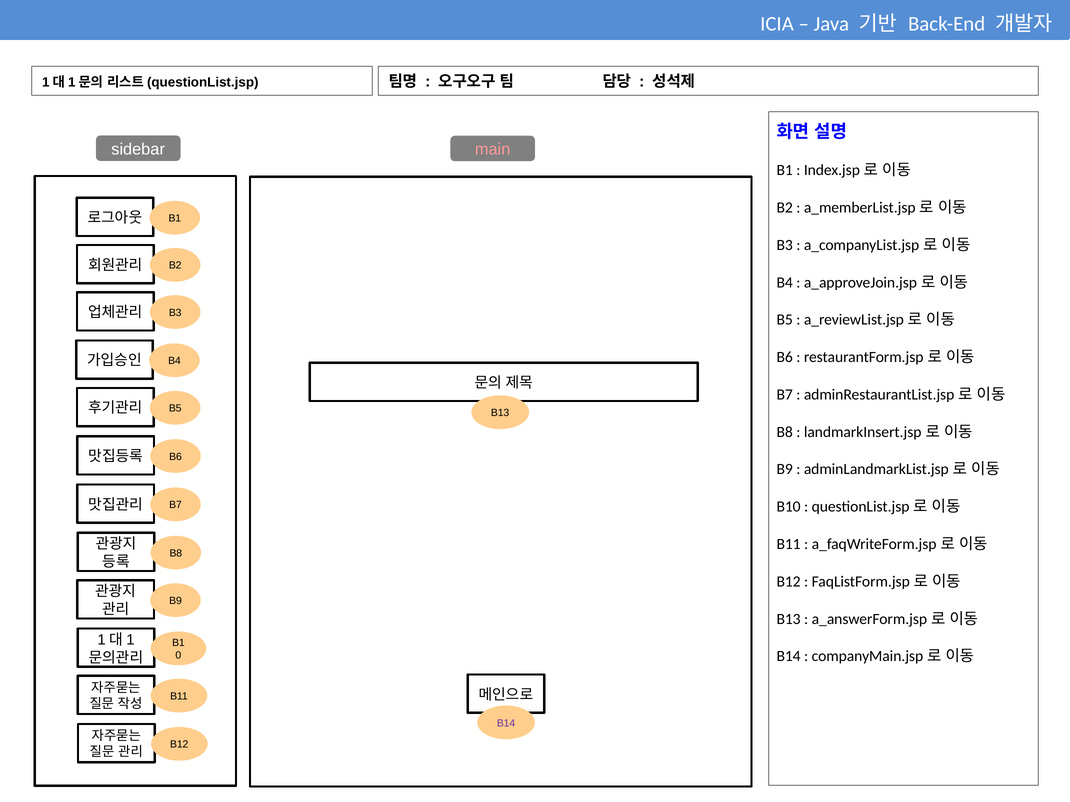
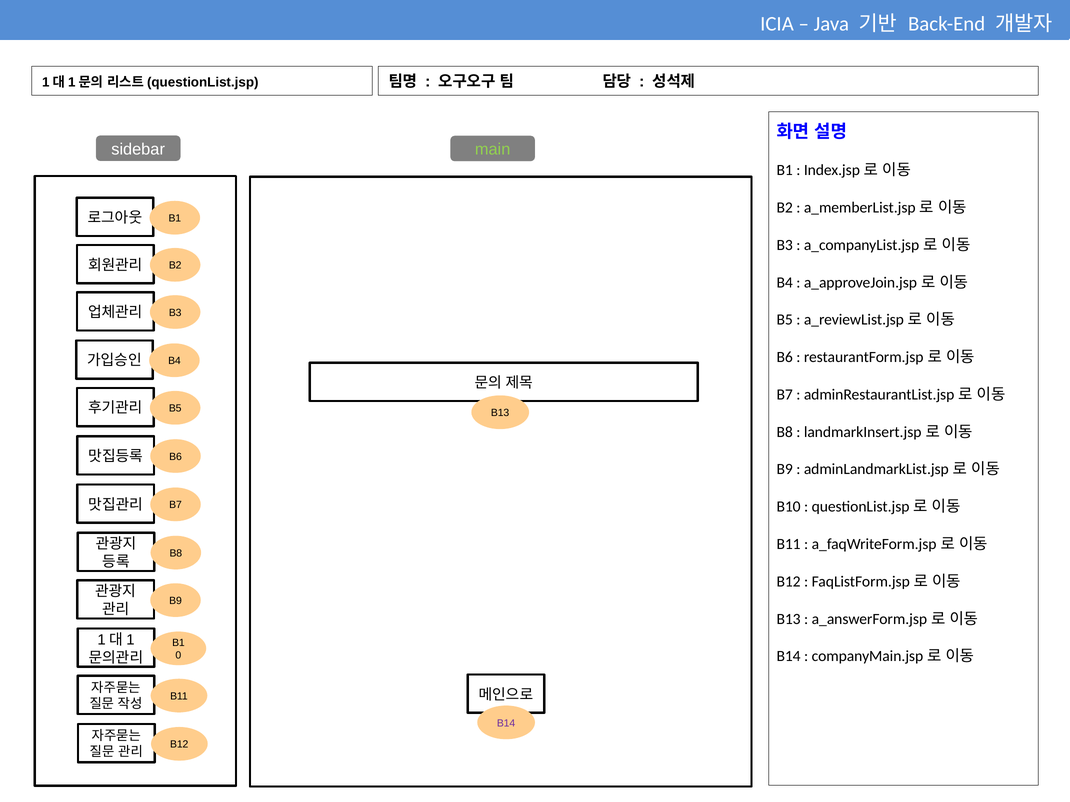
main colour: pink -> light green
